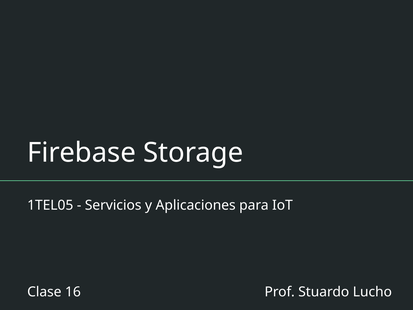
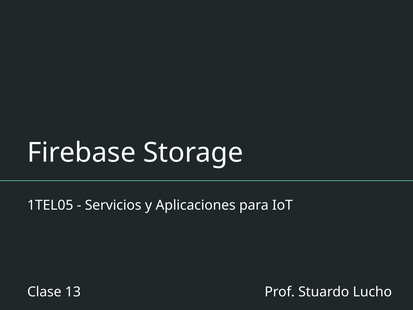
16: 16 -> 13
